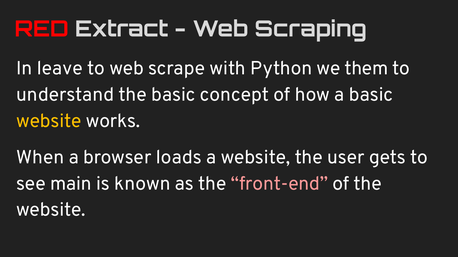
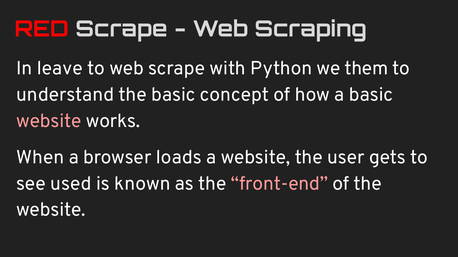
RED Extract: Extract -> Scrape
website at (49, 121) colour: yellow -> pink
main: main -> used
